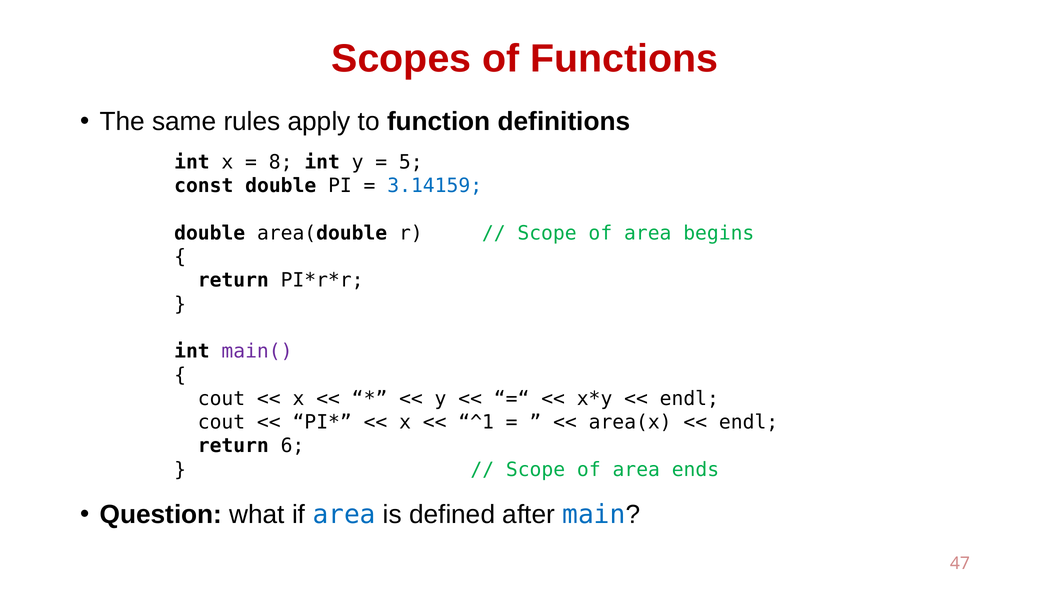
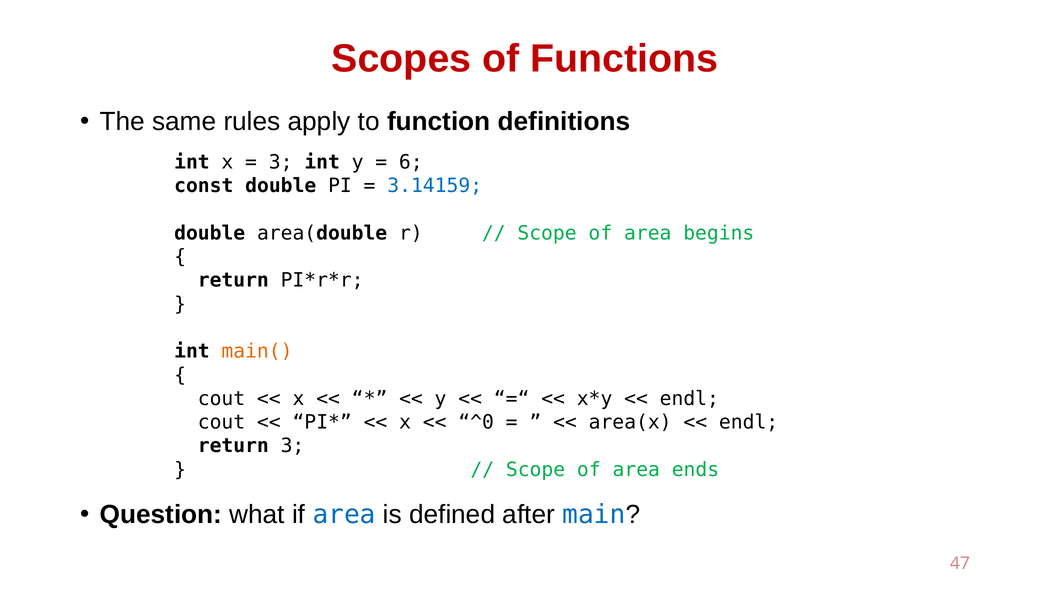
8 at (281, 162): 8 -> 3
5: 5 -> 6
main( colour: purple -> orange
^1: ^1 -> ^0
return 6: 6 -> 3
